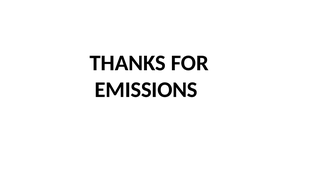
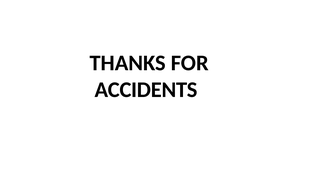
EMISSIONS: EMISSIONS -> ACCIDENTS
